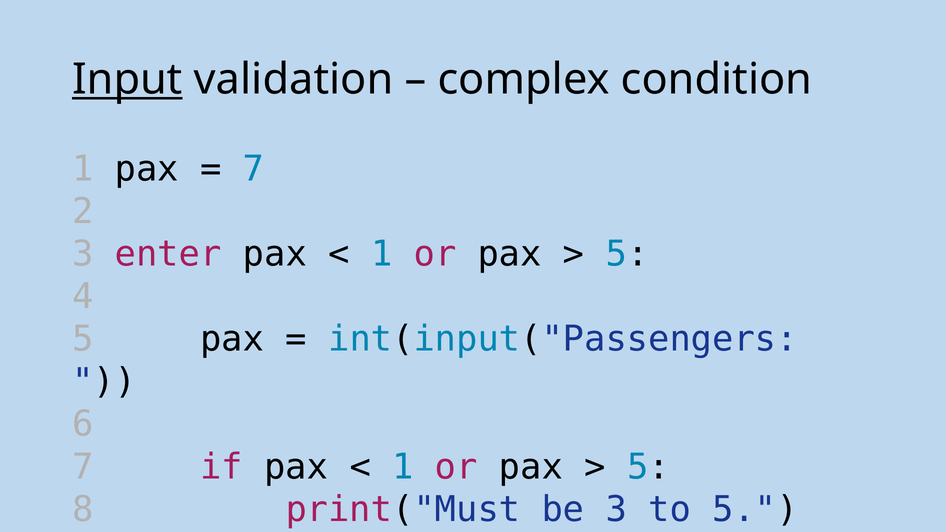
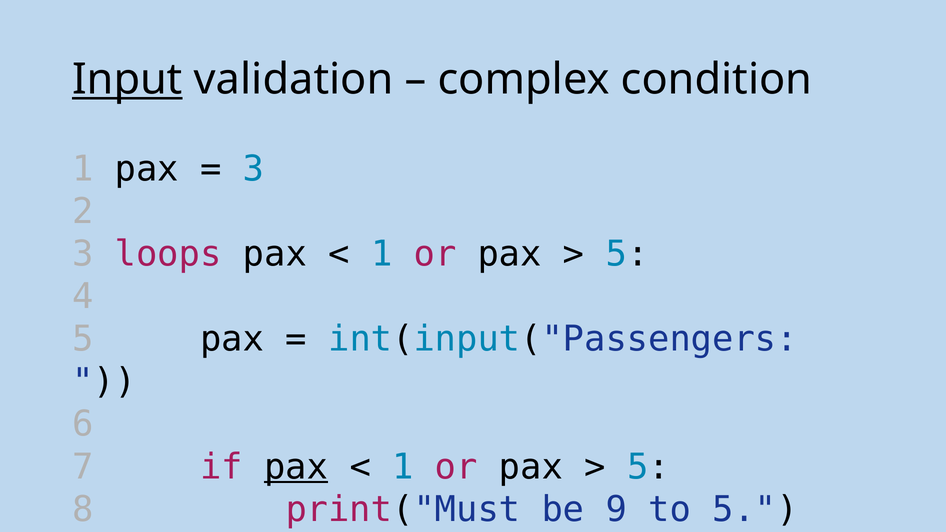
7 at (254, 169): 7 -> 3
enter: enter -> loops
pax at (296, 467) underline: none -> present
be 3: 3 -> 9
